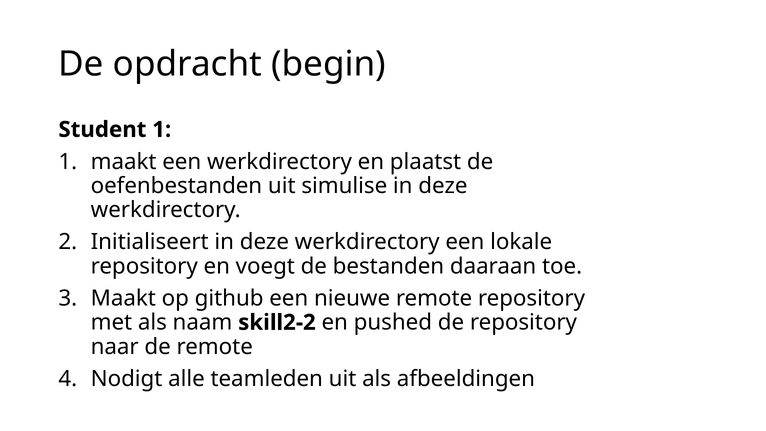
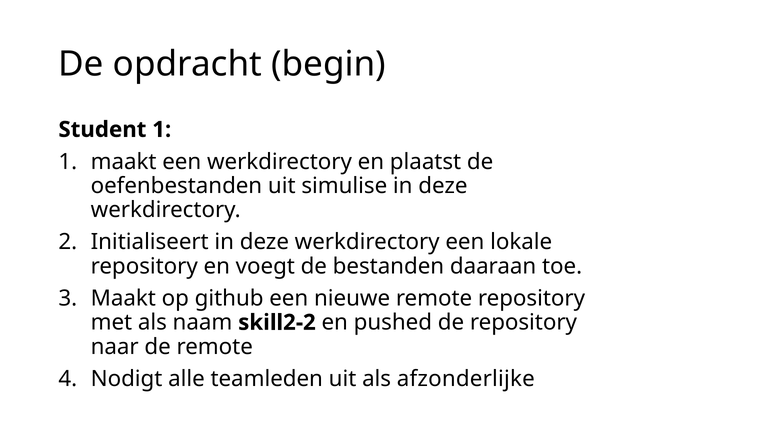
afbeeldingen: afbeeldingen -> afzonderlijke
